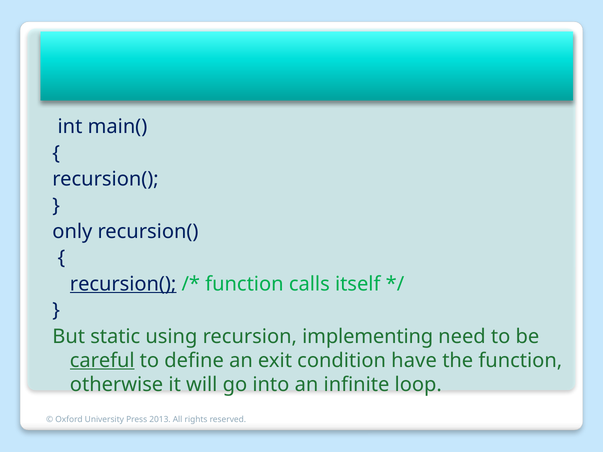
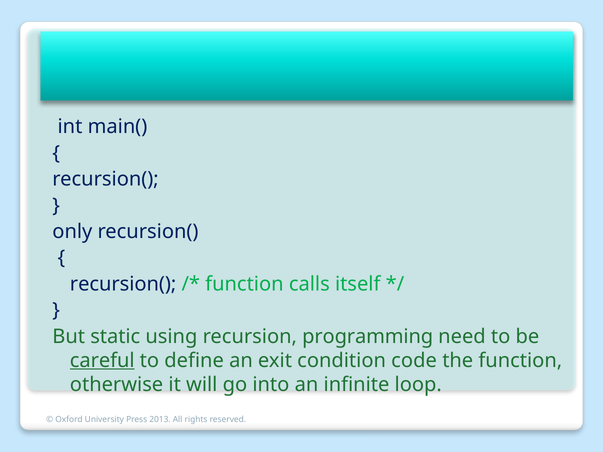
recursion( at (123, 284) underline: present -> none
implementing: implementing -> programming
have: have -> code
